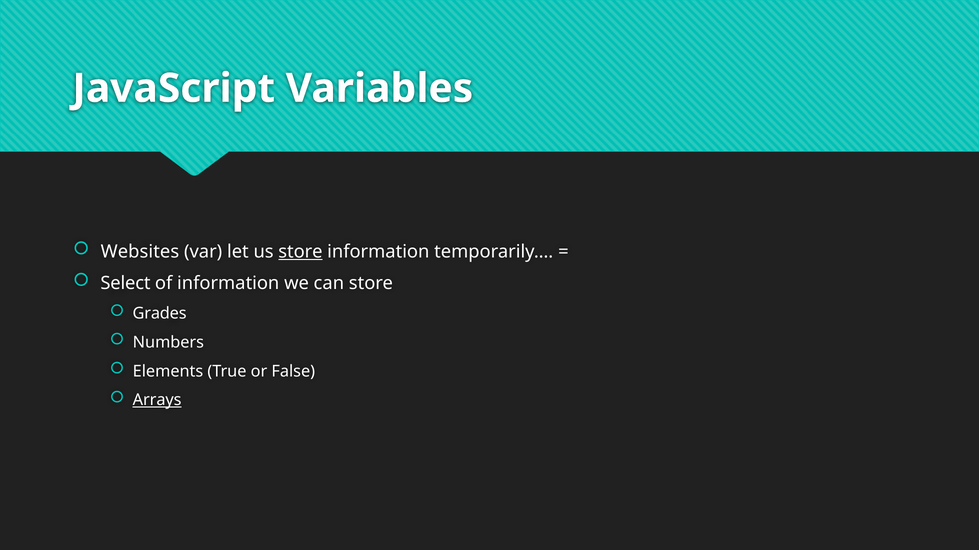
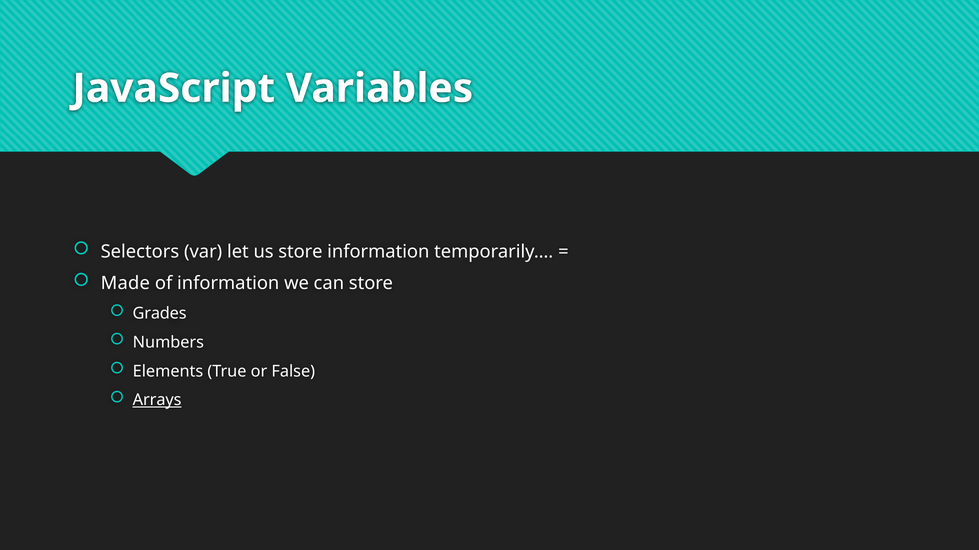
Websites: Websites -> Selectors
store at (300, 252) underline: present -> none
Select: Select -> Made
